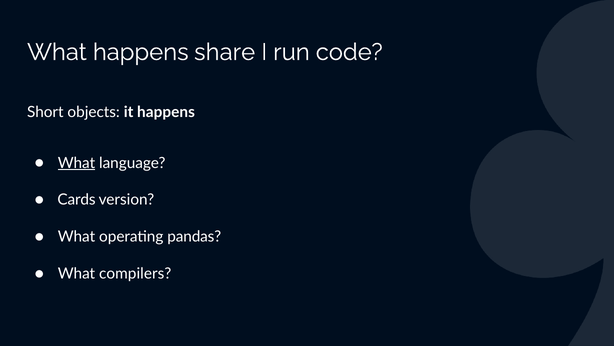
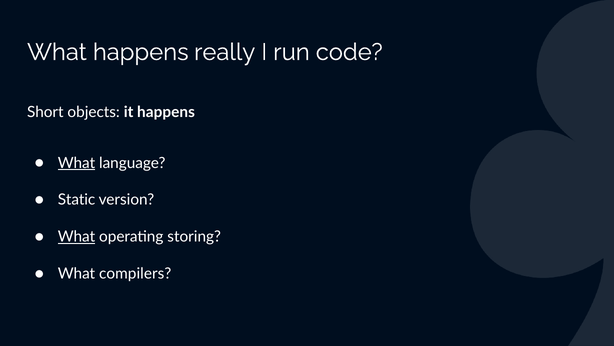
share: share -> really
Cards: Cards -> Static
What at (76, 236) underline: none -> present
pandas: pandas -> storing
